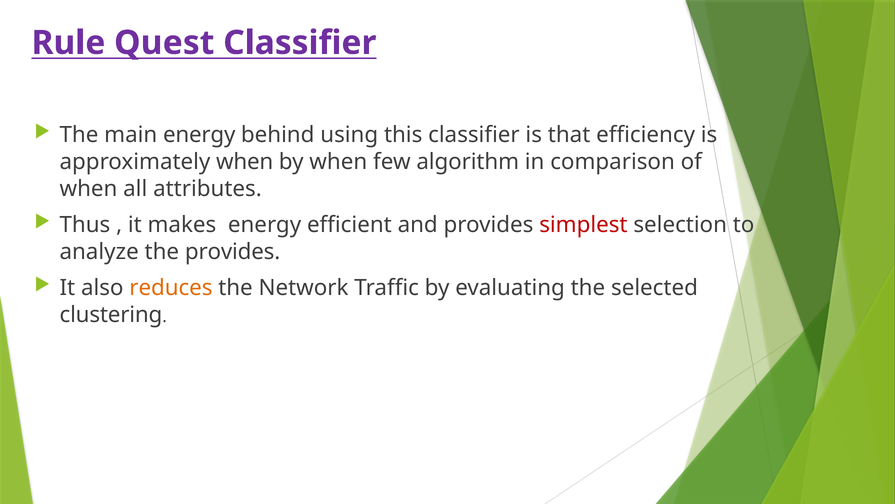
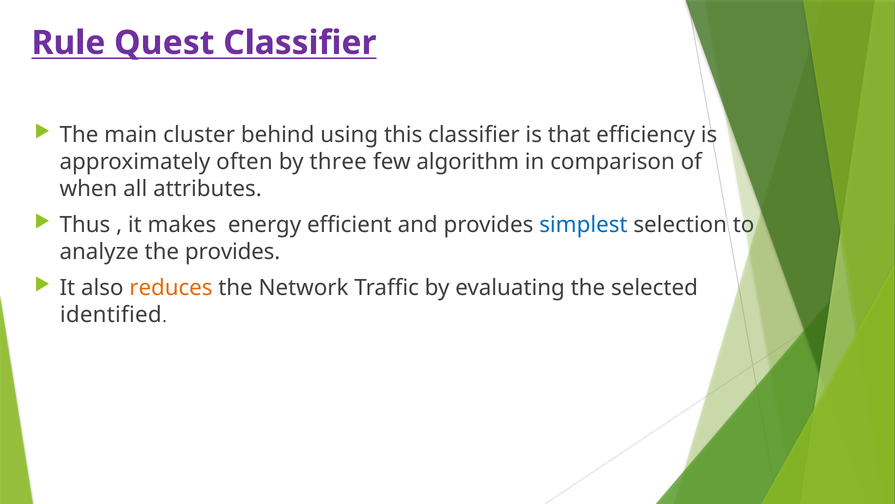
main energy: energy -> cluster
approximately when: when -> often
by when: when -> three
simplest colour: red -> blue
clustering: clustering -> identified
